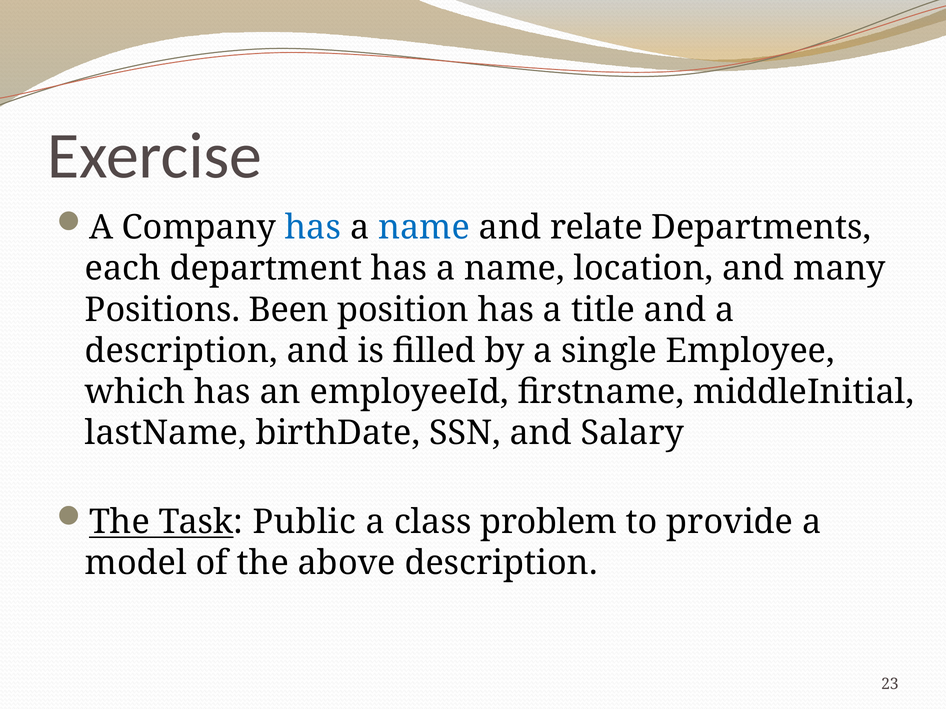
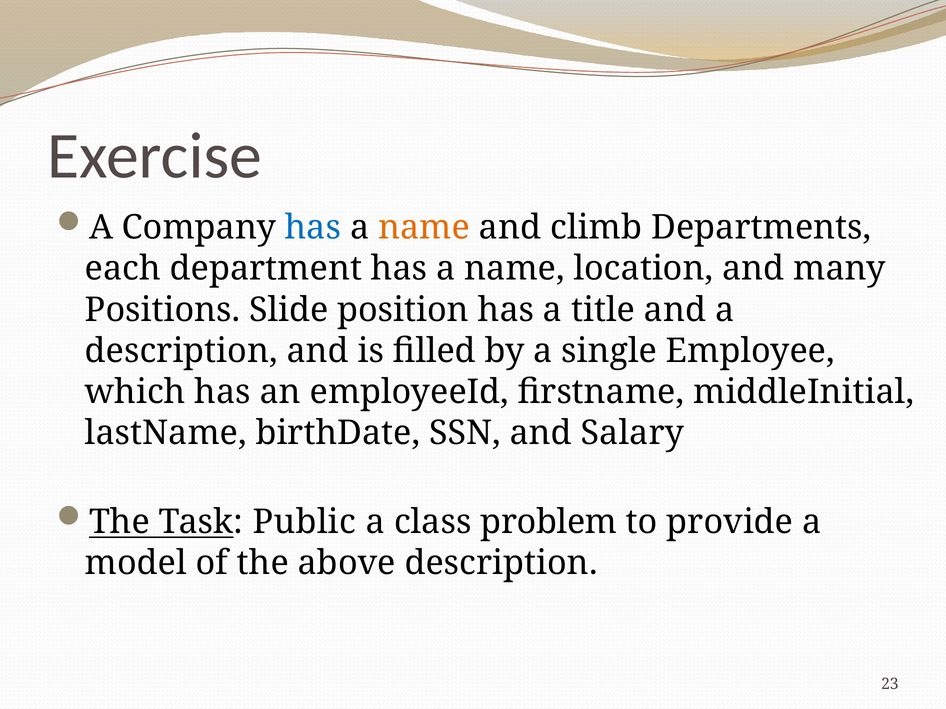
name at (424, 228) colour: blue -> orange
relate: relate -> climb
Been: Been -> Slide
